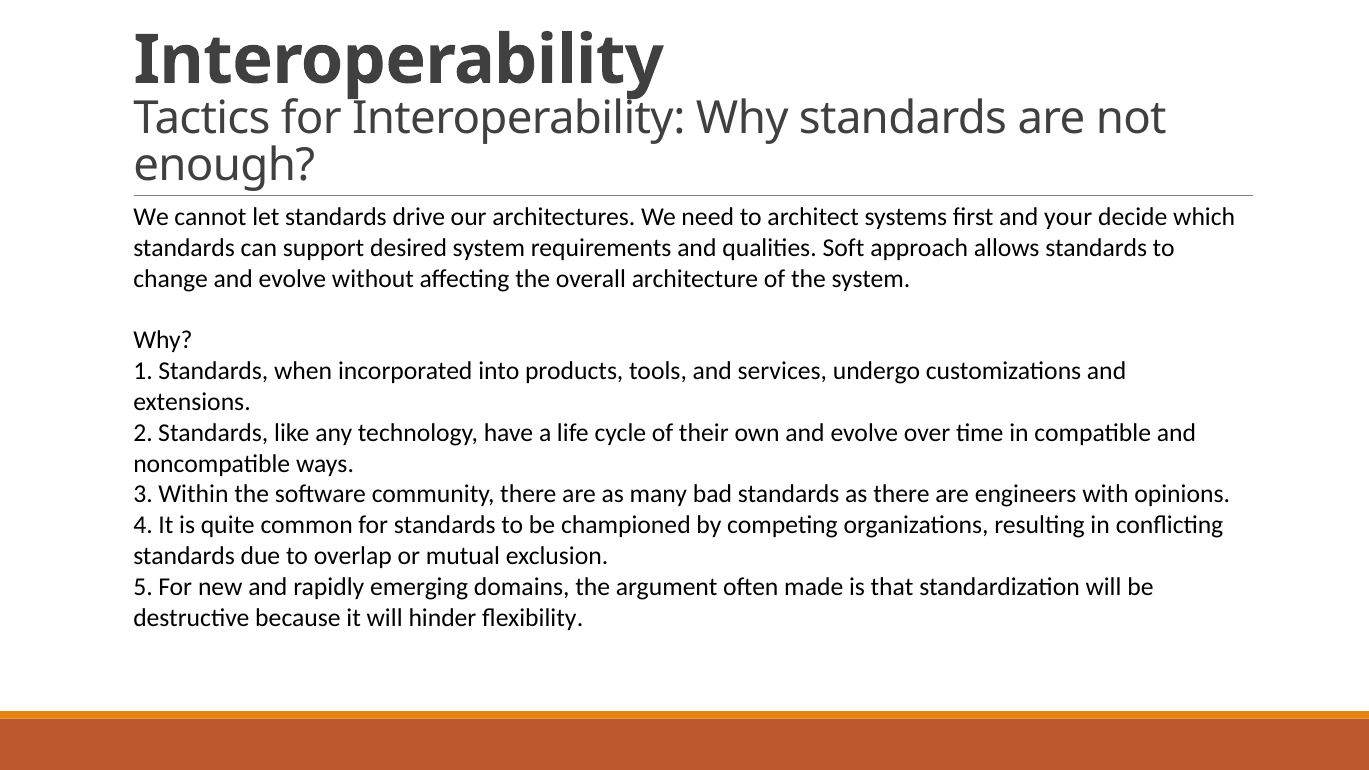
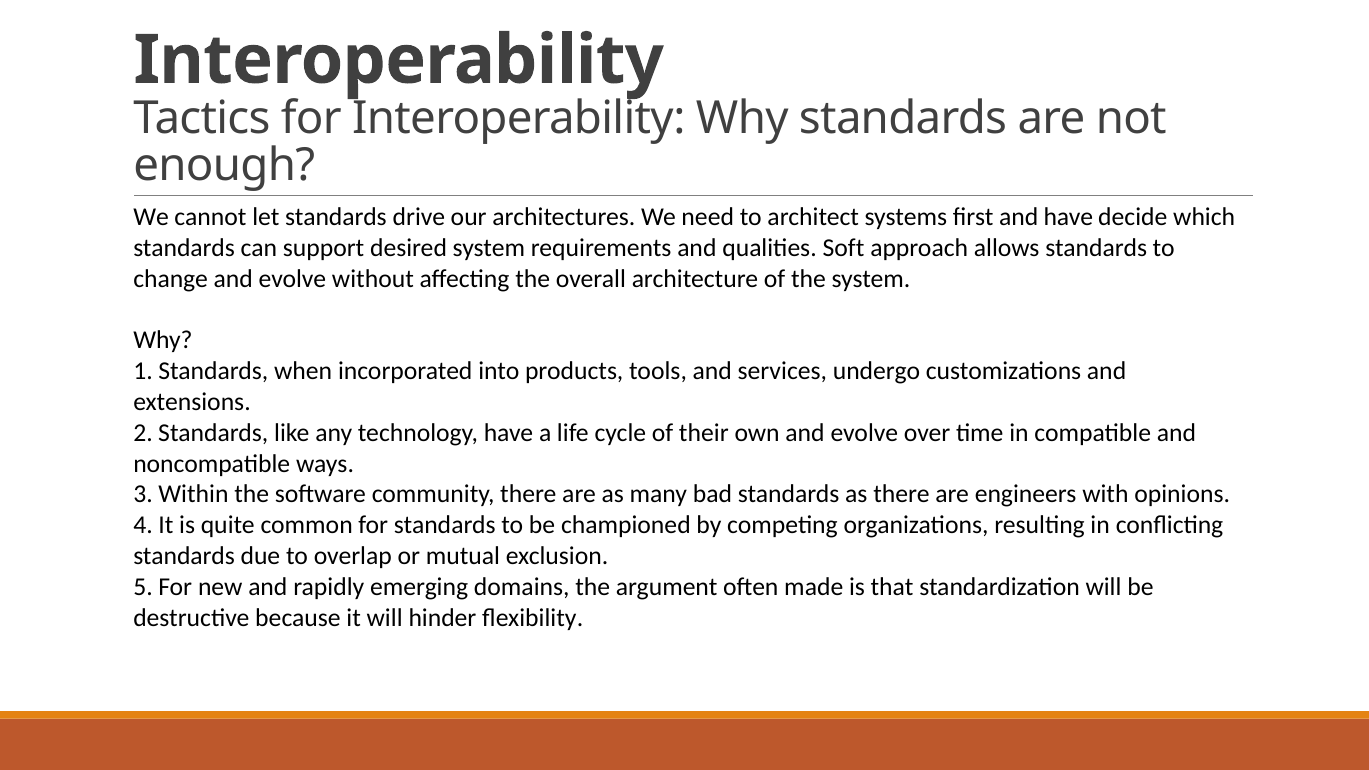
and your: your -> have
